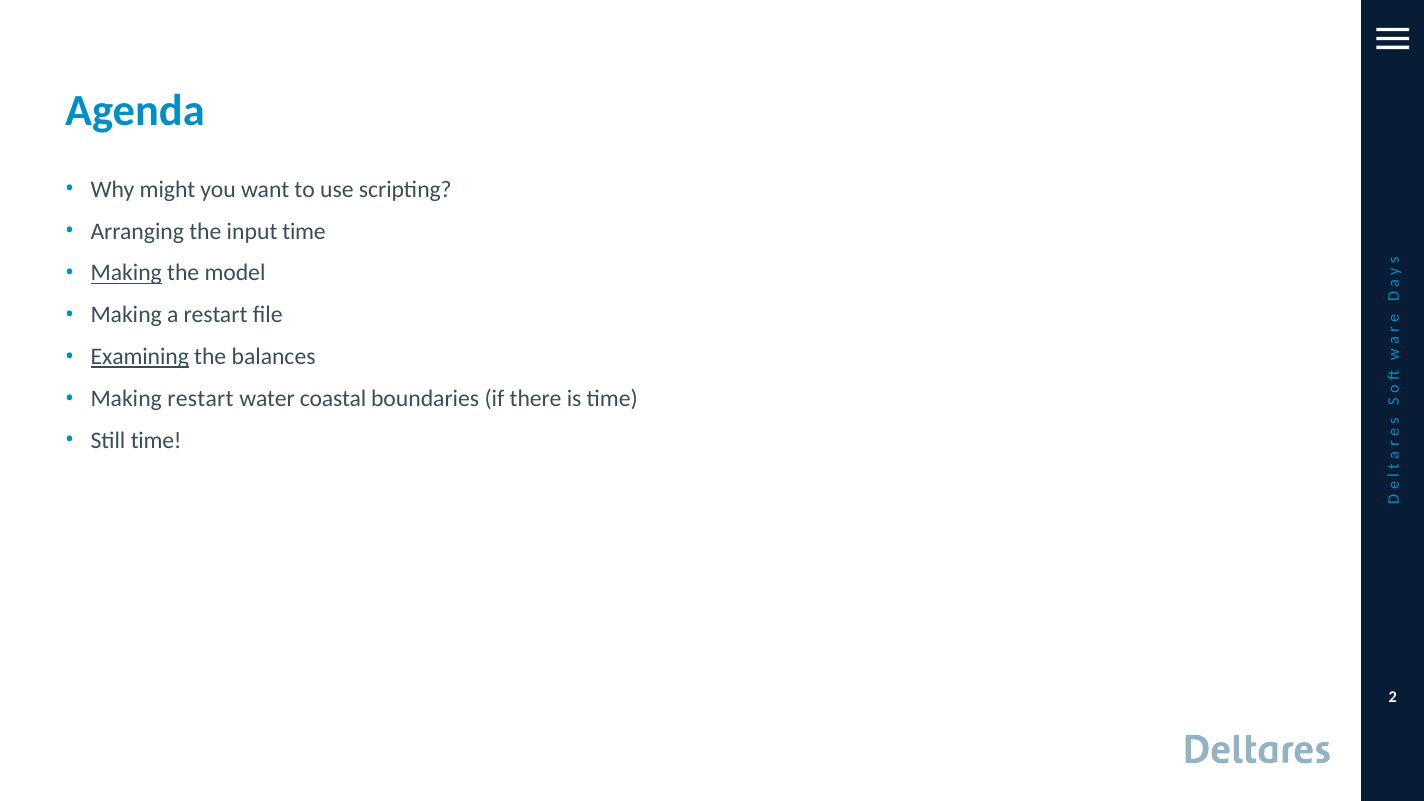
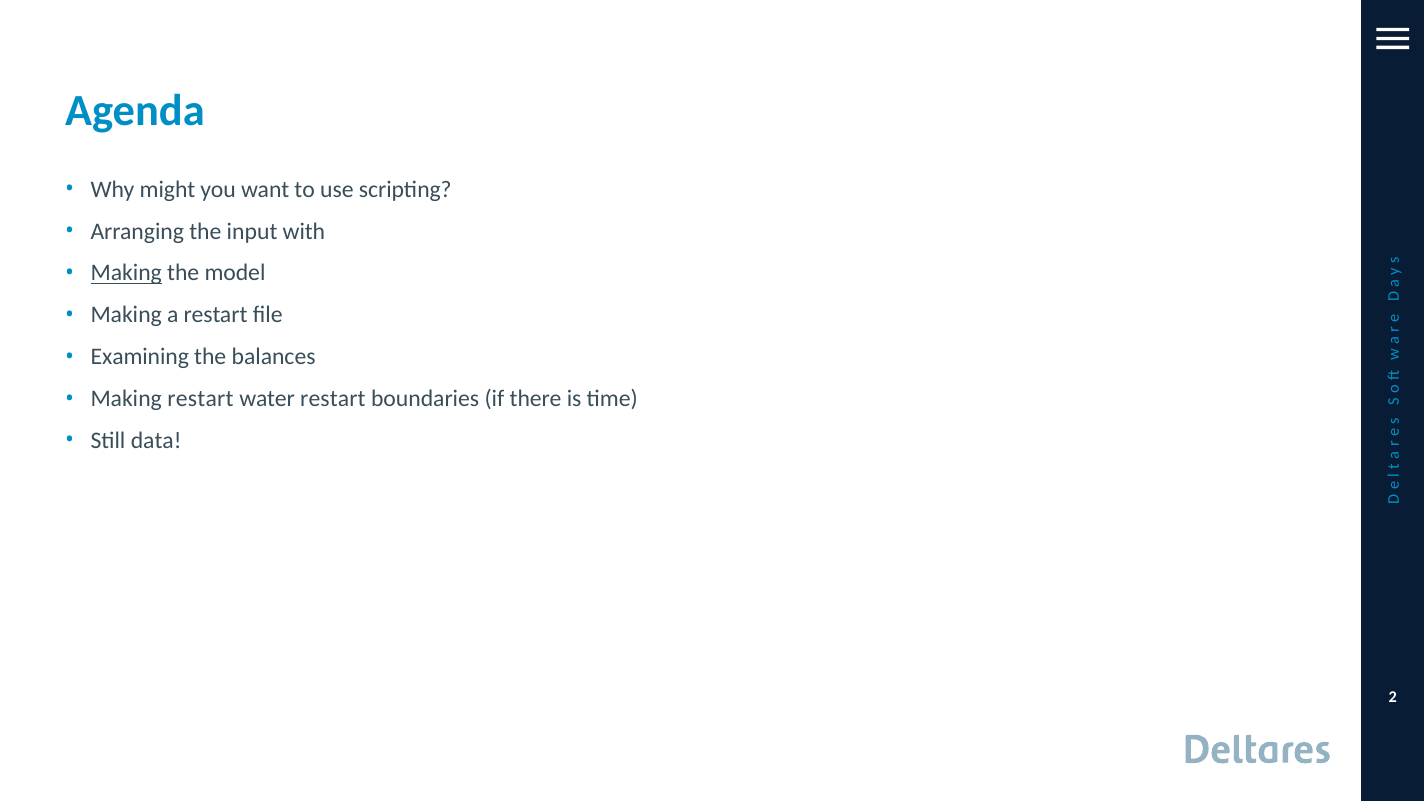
input time: time -> with
Examining underline: present -> none
water coastal: coastal -> restart
Still time: time -> data
